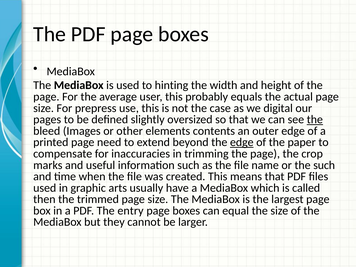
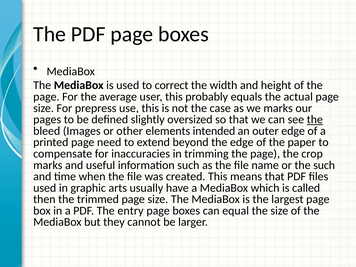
hinting: hinting -> correct
we digital: digital -> marks
contents: contents -> intended
edge at (242, 142) underline: present -> none
